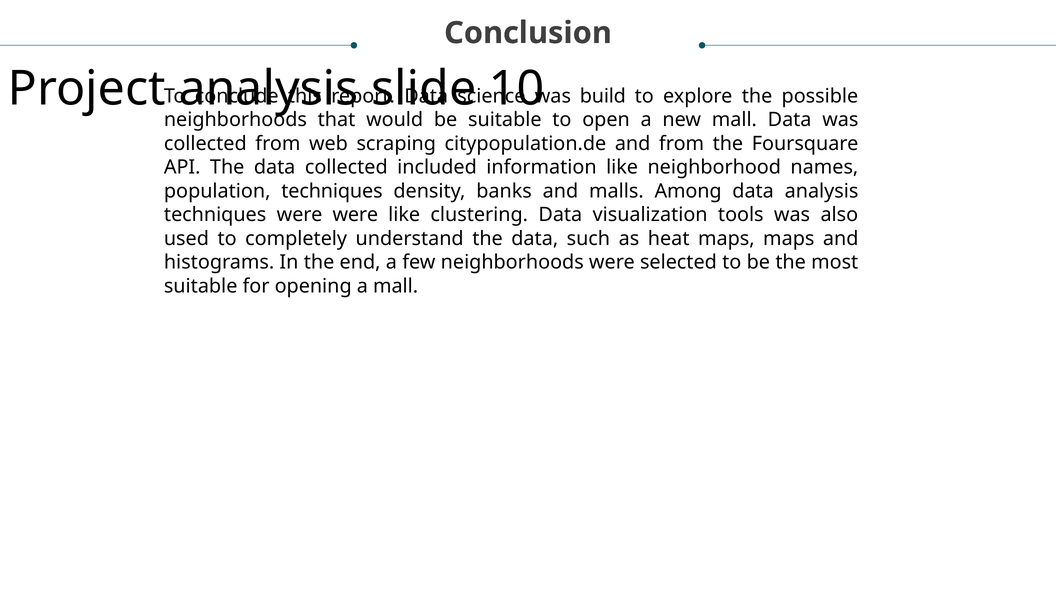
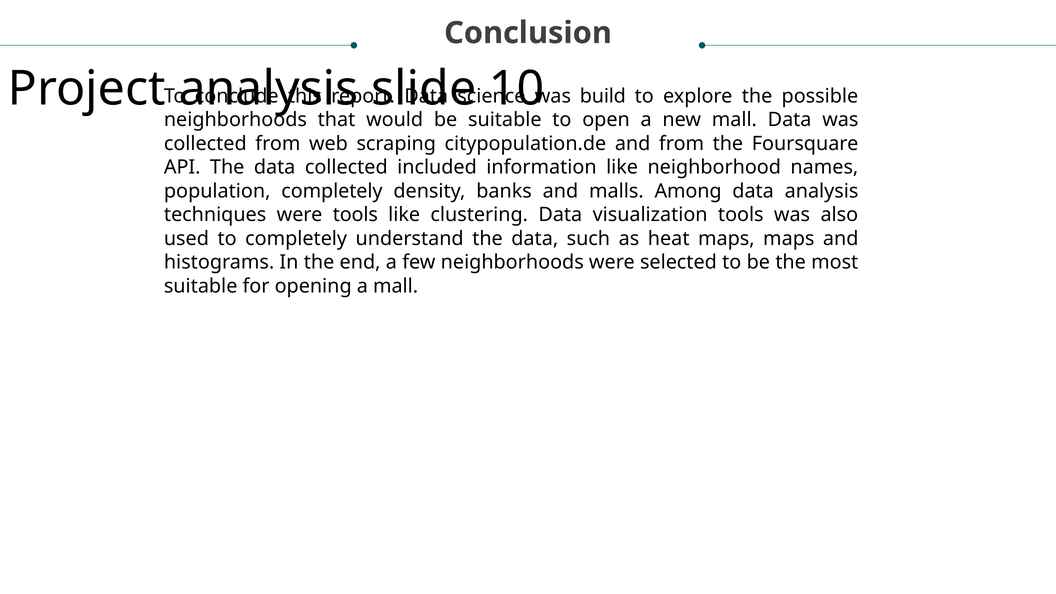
population techniques: techniques -> completely
were were: were -> tools
